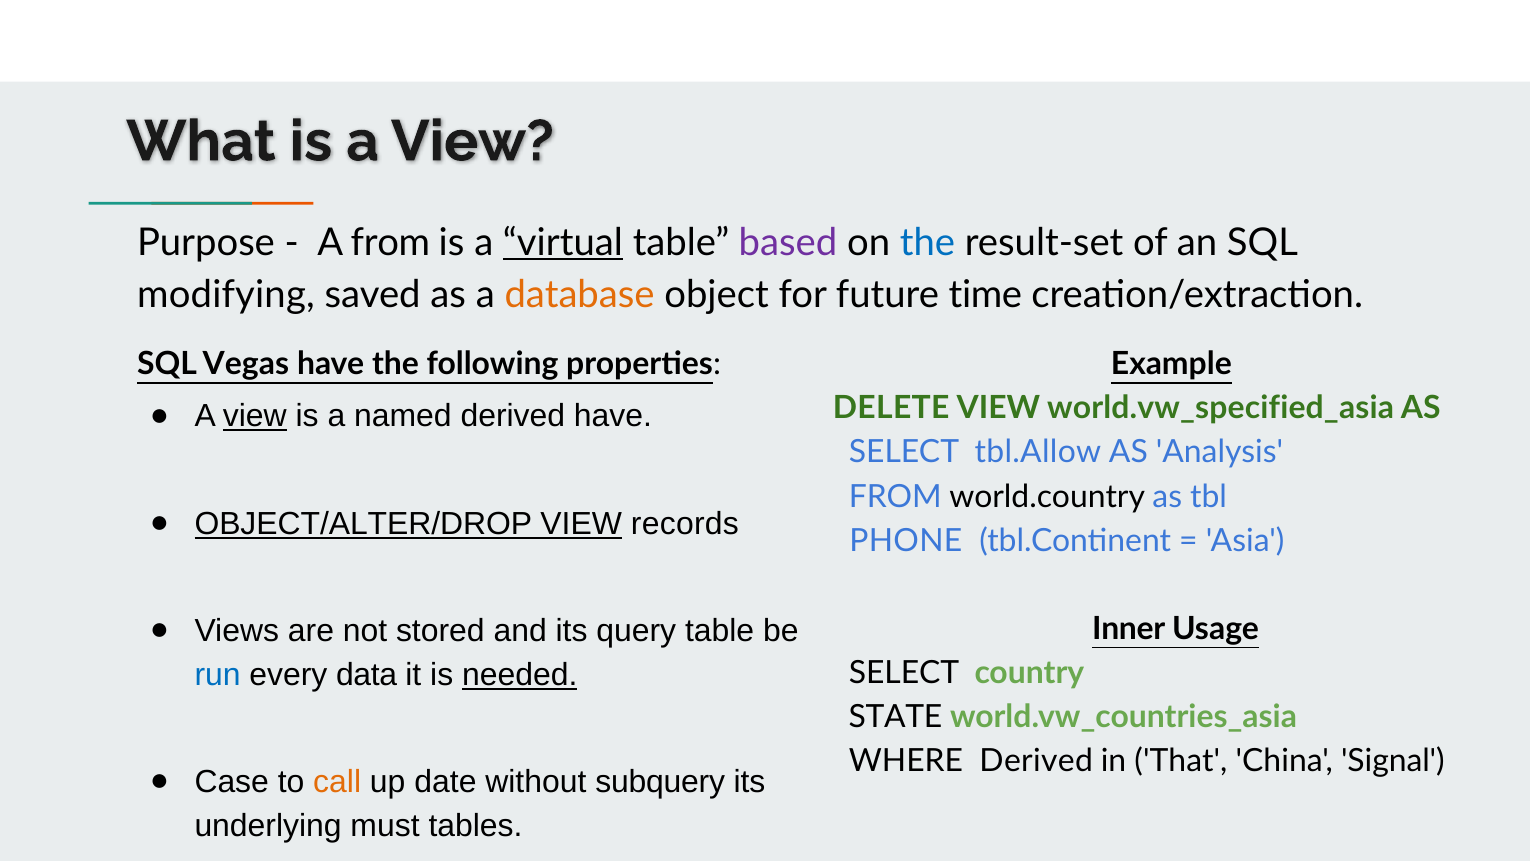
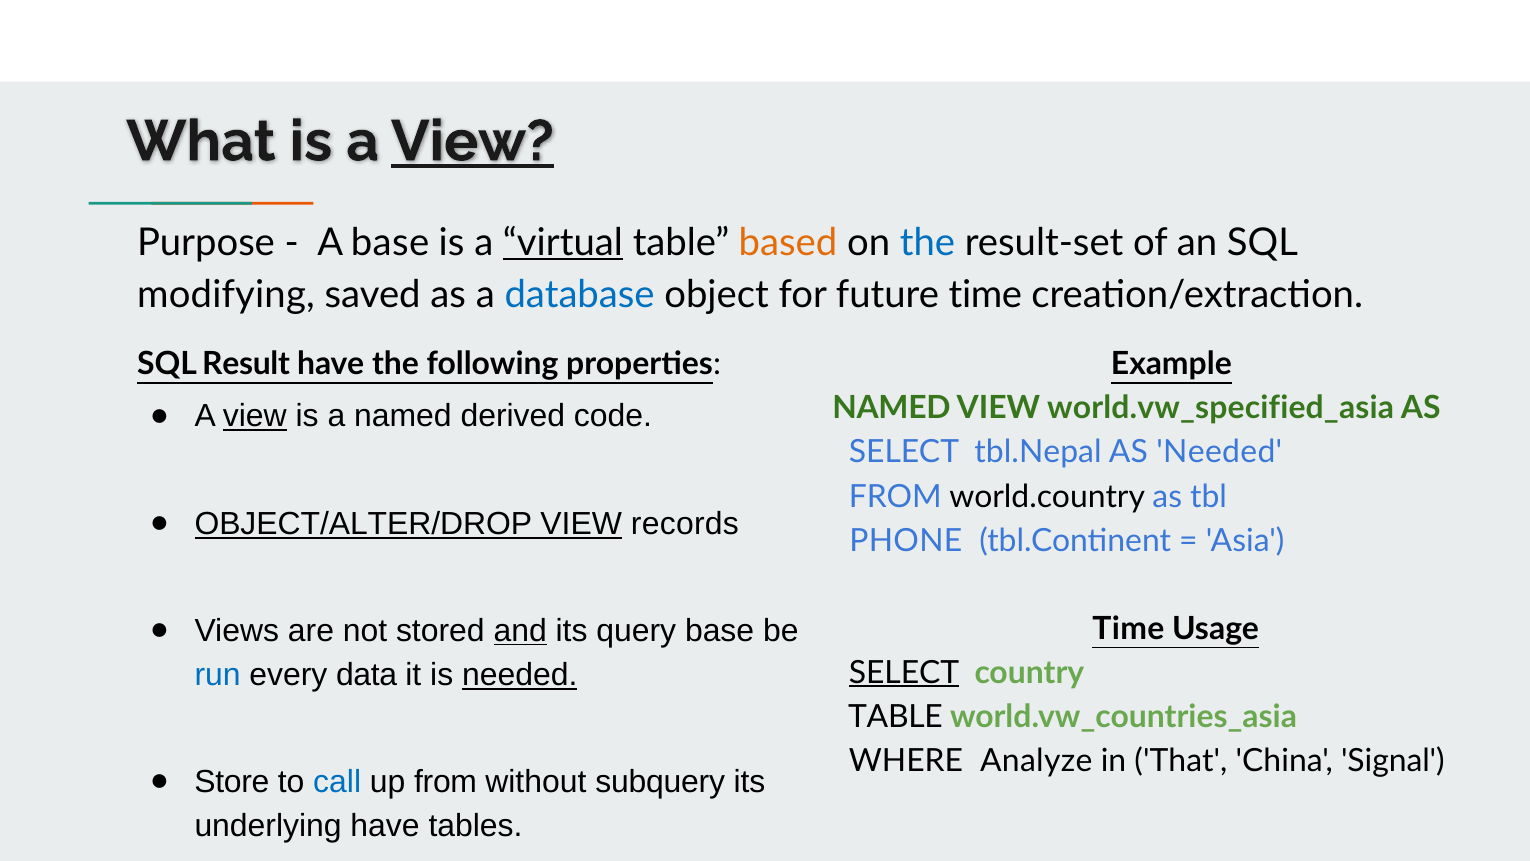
View at (472, 141) underline: none -> present
A from: from -> base
based colour: purple -> orange
database colour: orange -> blue
Vegas: Vegas -> Result
DELETE at (891, 408): DELETE -> NAMED
derived have: have -> code
tbl.Allow: tbl.Allow -> tbl.Nepal
AS Analysis: Analysis -> Needed
and underline: none -> present
query table: table -> base
Inner at (1129, 628): Inner -> Time
SELECT at (904, 672) underline: none -> present
STATE at (895, 716): STATE -> TABLE
WHERE Derived: Derived -> Analyze
Case: Case -> Store
call colour: orange -> blue
up date: date -> from
underlying must: must -> have
